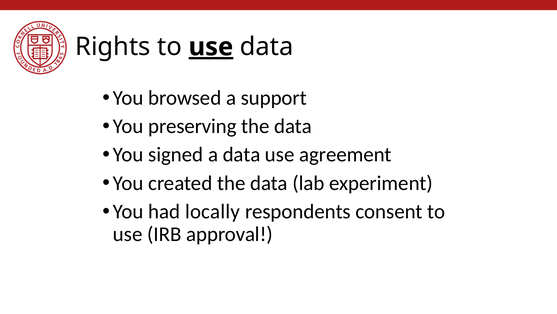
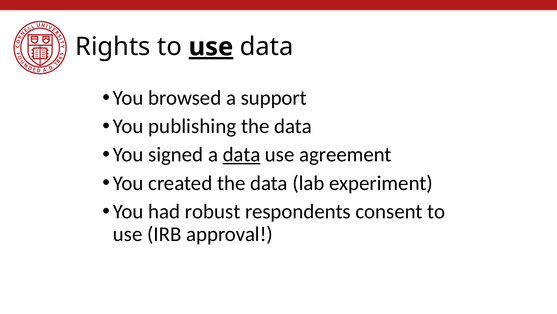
preserving: preserving -> publishing
data at (242, 154) underline: none -> present
locally: locally -> robust
